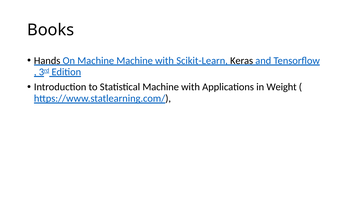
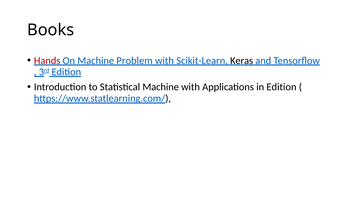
Hands colour: black -> red
Machine Machine: Machine -> Problem
in Weight: Weight -> Edition
